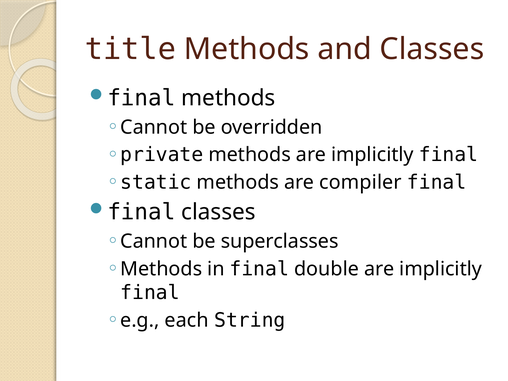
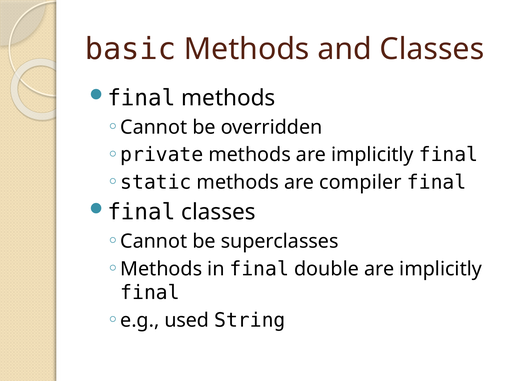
title: title -> basic
each: each -> used
